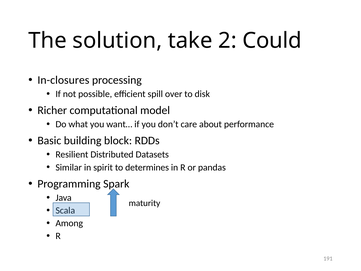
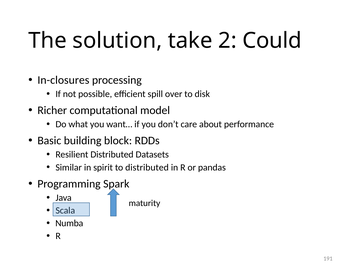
to determines: determines -> distributed
Among: Among -> Numba
